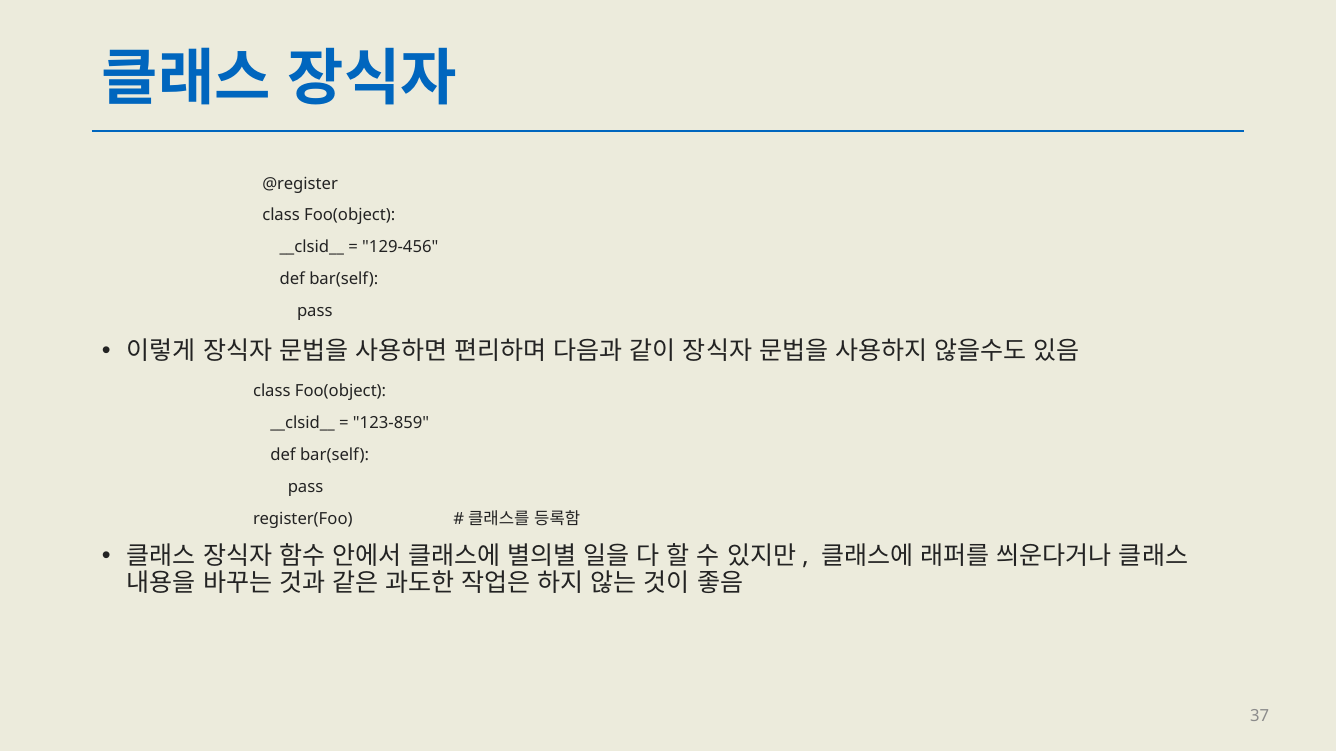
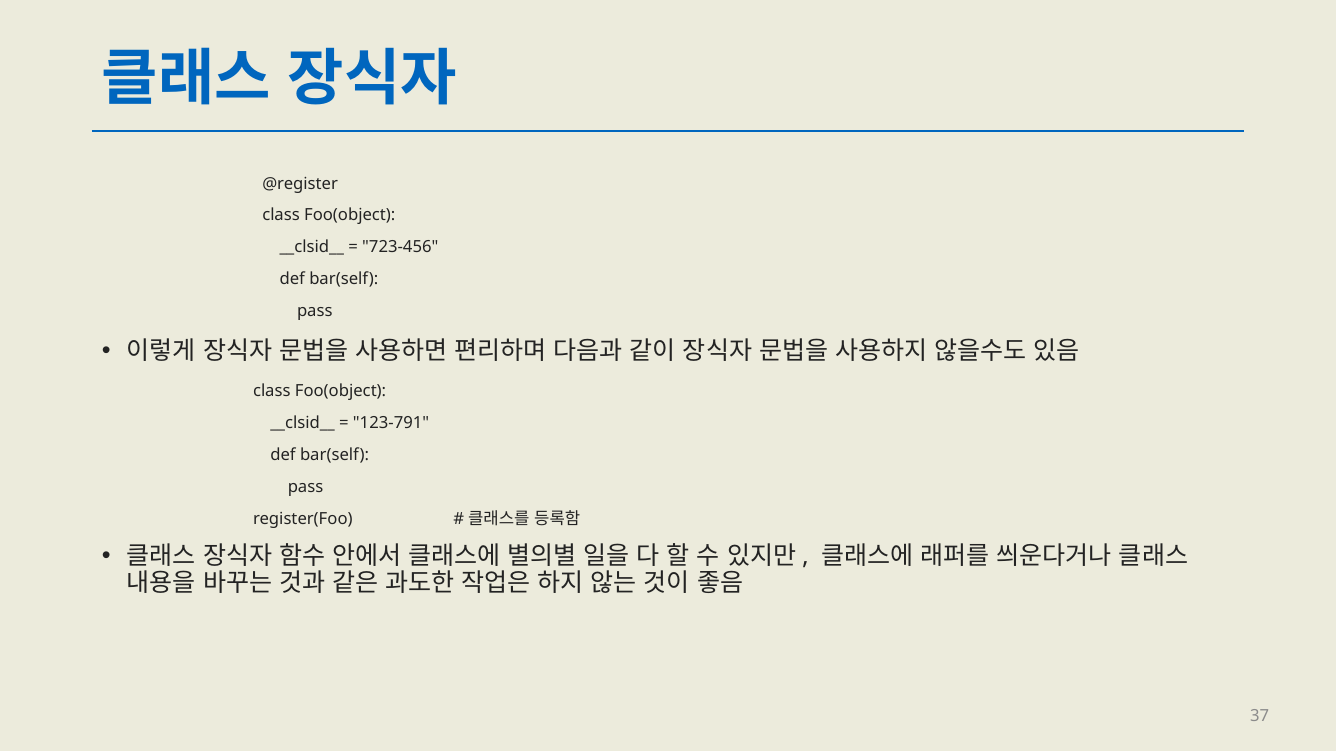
129-456: 129-456 -> 723-456
123-859: 123-859 -> 123-791
